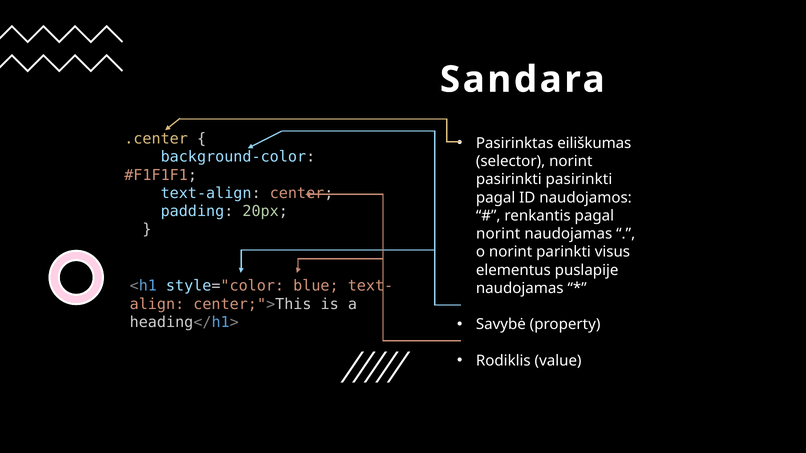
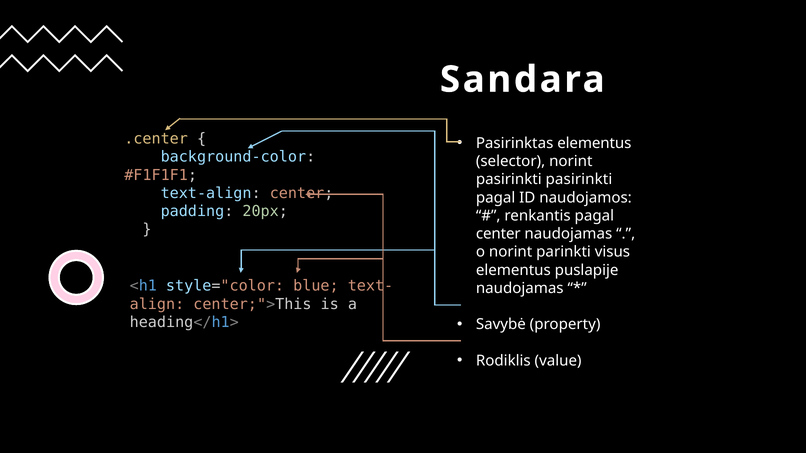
Pasirinktas eiliškumas: eiliškumas -> elementus
norint at (498, 234): norint -> center
